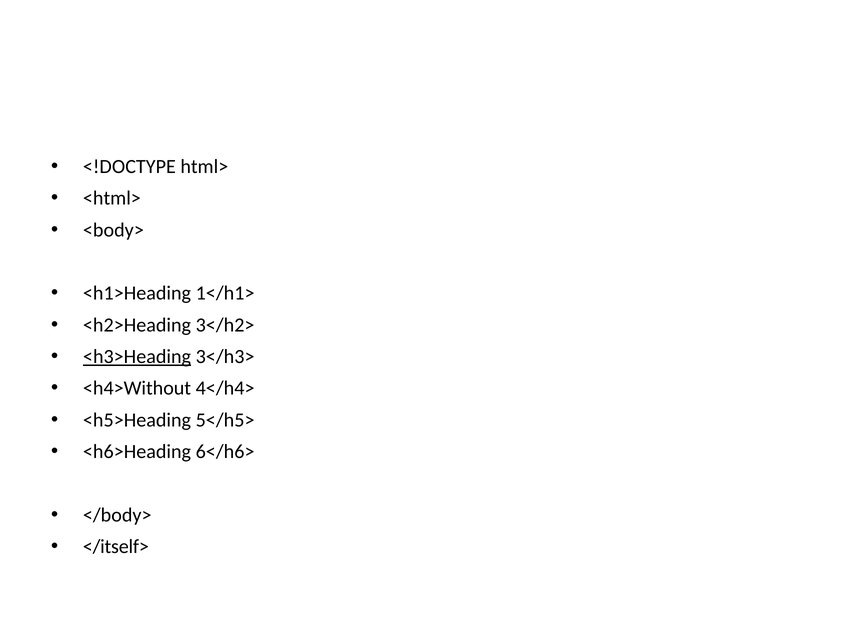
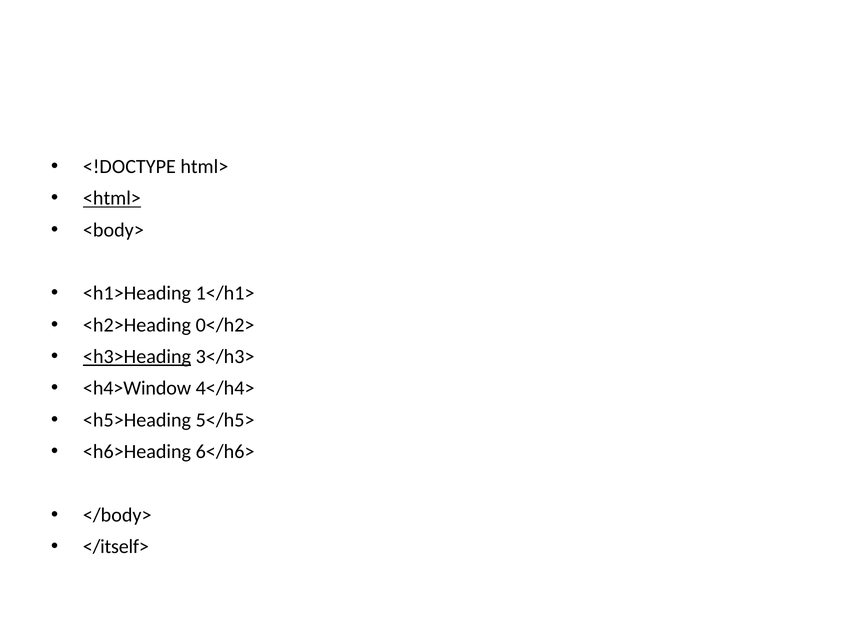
<html> underline: none -> present
3</h2>: 3</h2> -> 0</h2>
<h4>Without: <h4>Without -> <h4>Window
